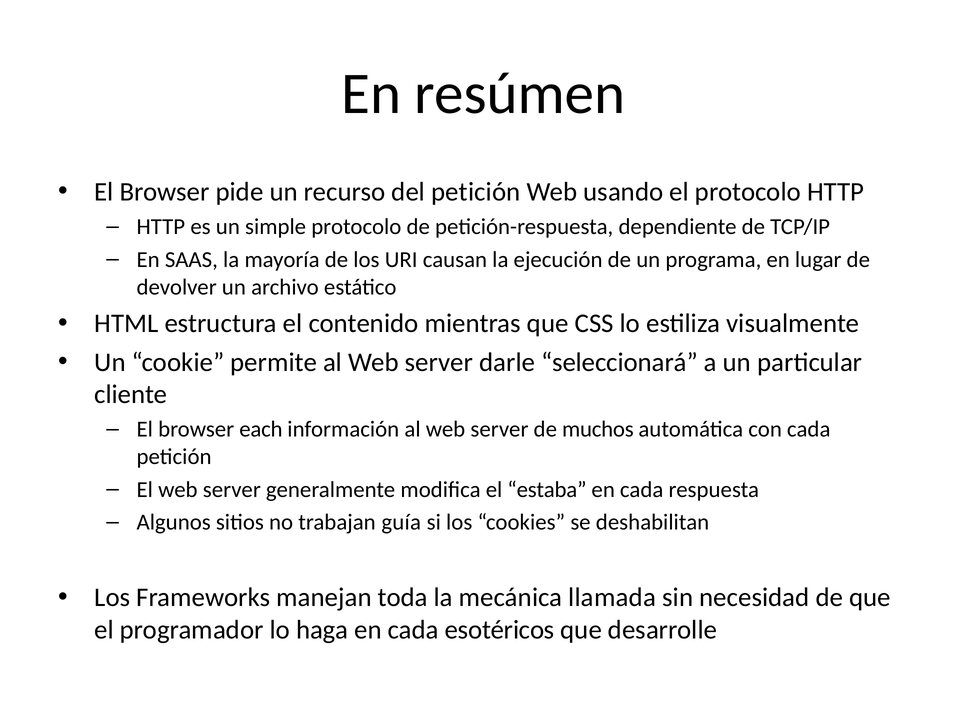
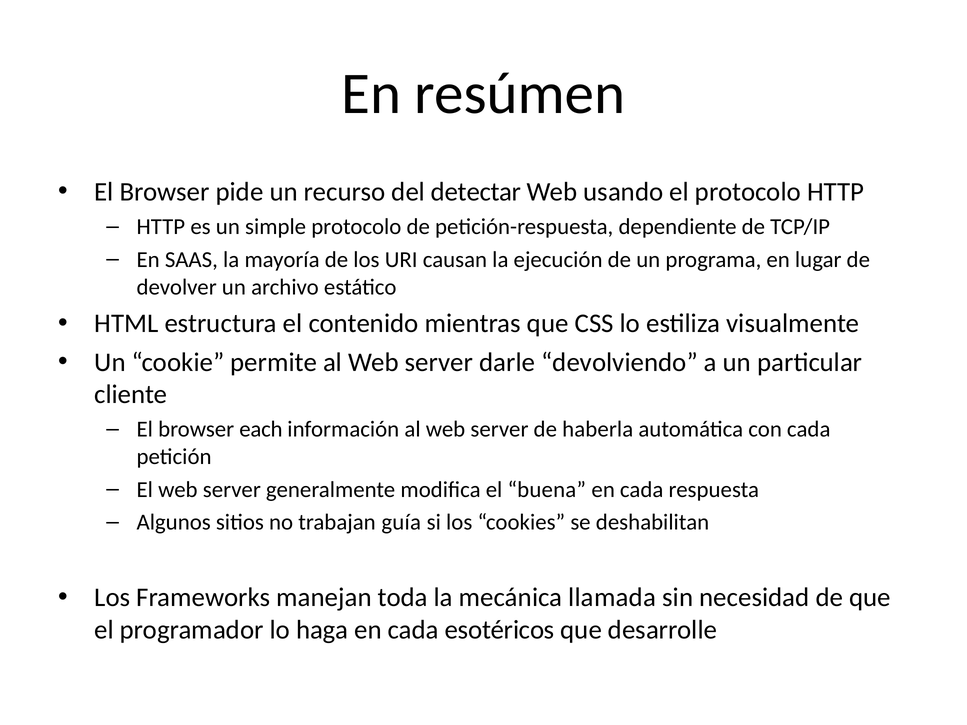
del petición: petición -> detectar
seleccionará: seleccionará -> devolviendo
muchos: muchos -> haberla
estaba: estaba -> buena
